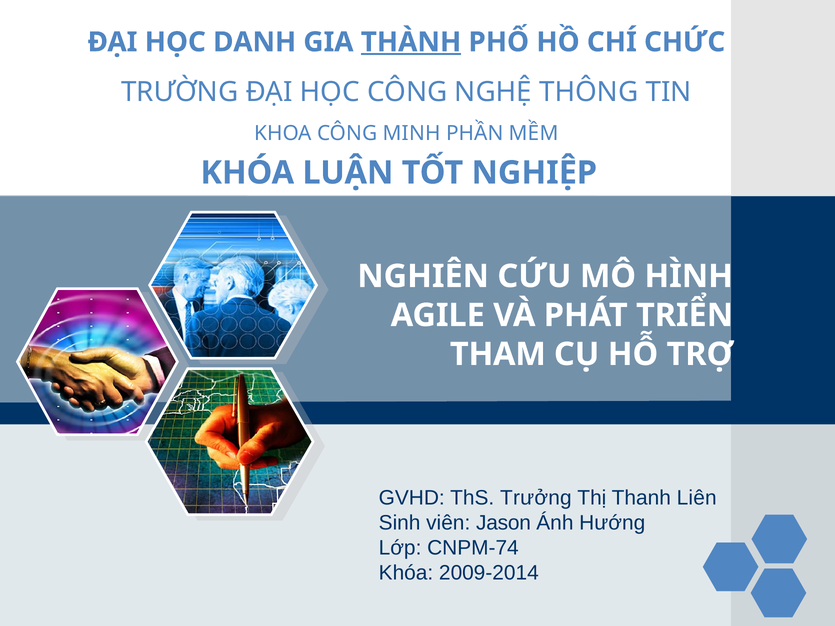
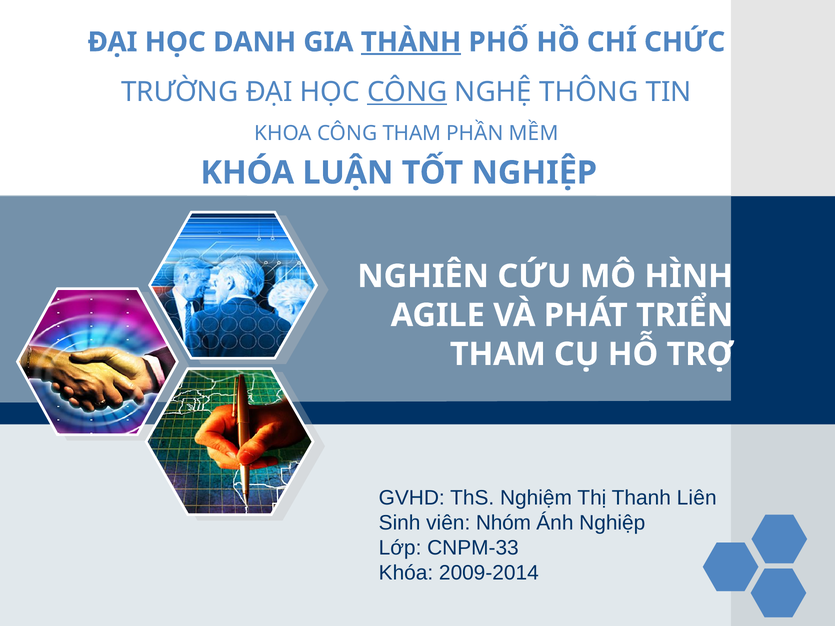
CÔNG at (407, 92) underline: none -> present
CÔNG MINH: MINH -> THAM
Trưởng: Trưởng -> Nghiệm
Jason: Jason -> Nhóm
Ánh Hướng: Hướng -> Nghiệp
CNPM-74: CNPM-74 -> CNPM-33
